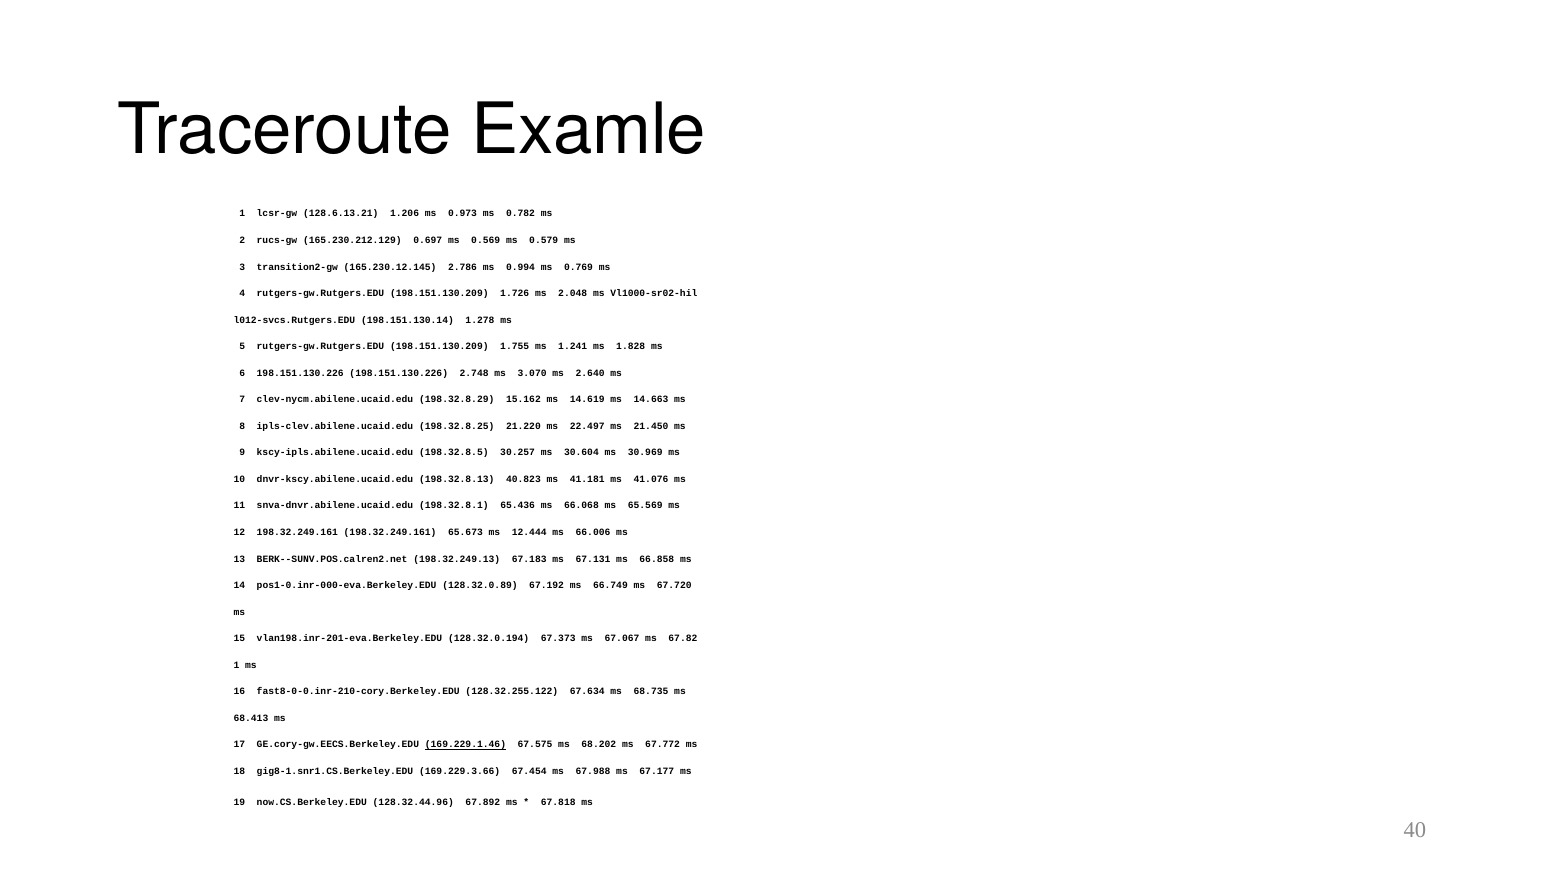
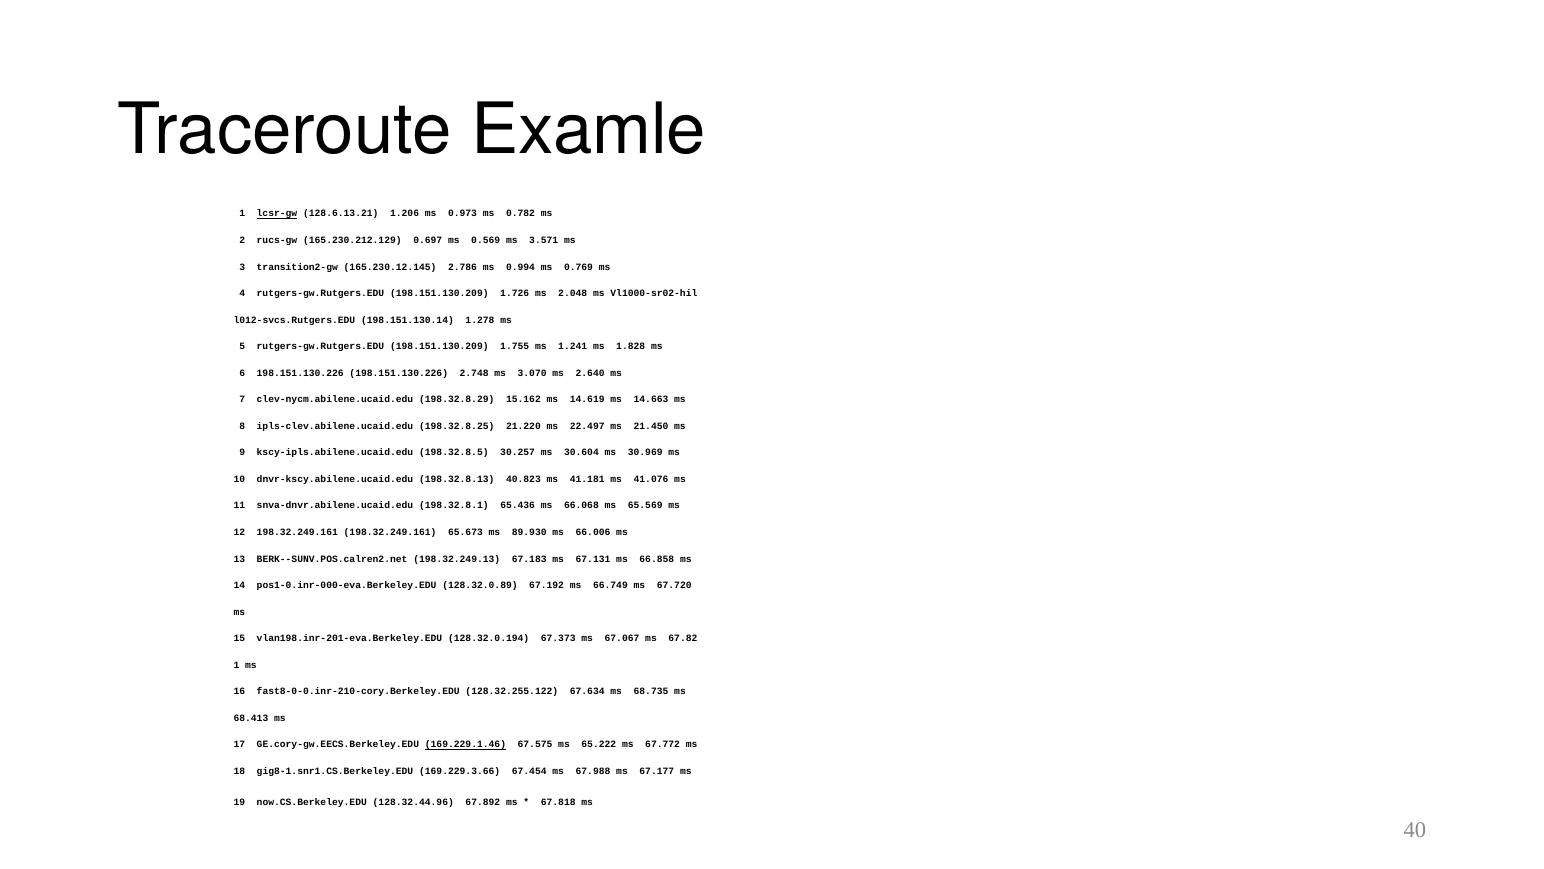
lcsr-gw underline: none -> present
0.579: 0.579 -> 3.571
12.444: 12.444 -> 89.930
68.202: 68.202 -> 65.222
